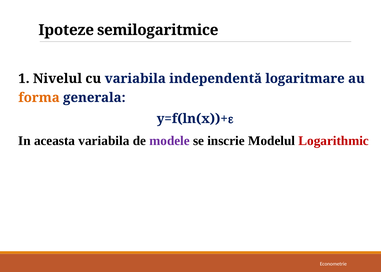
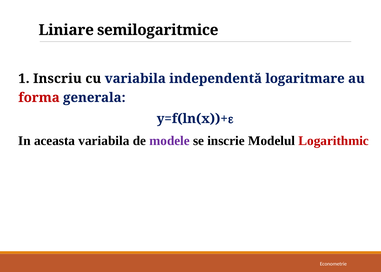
Ipoteze: Ipoteze -> Liniare
Nivelul: Nivelul -> Inscriu
forma colour: orange -> red
